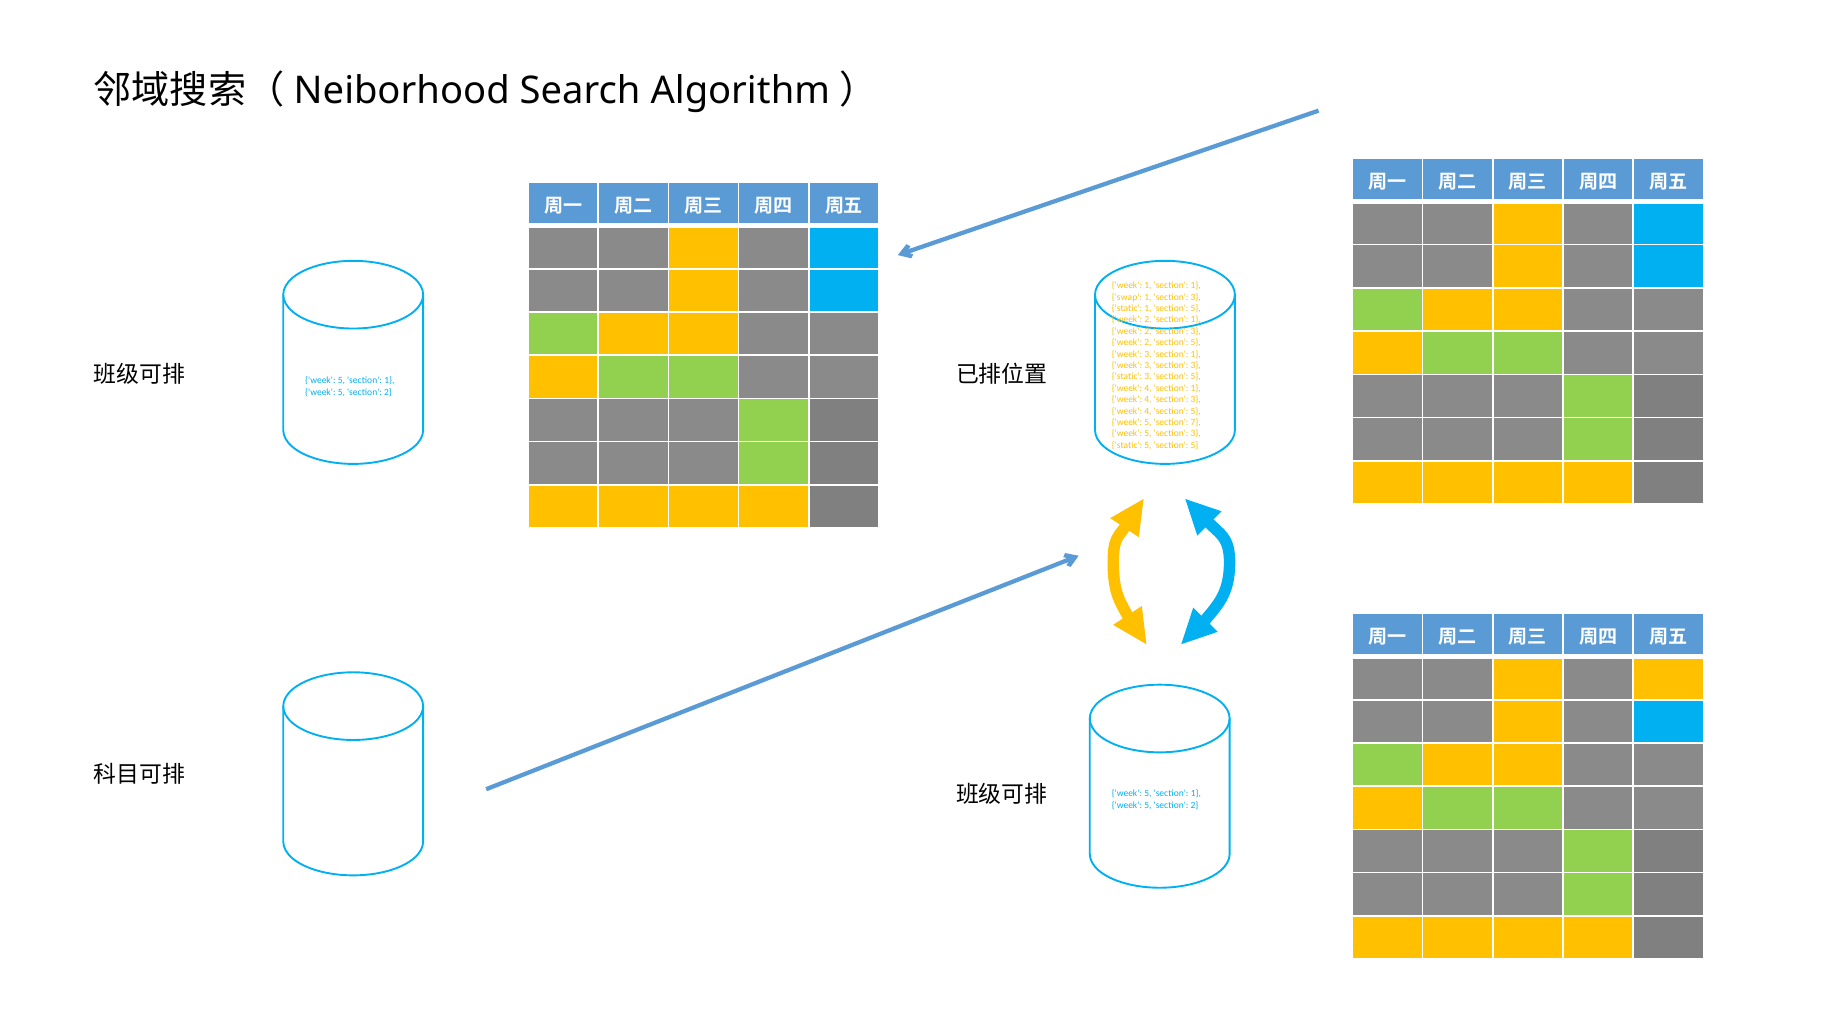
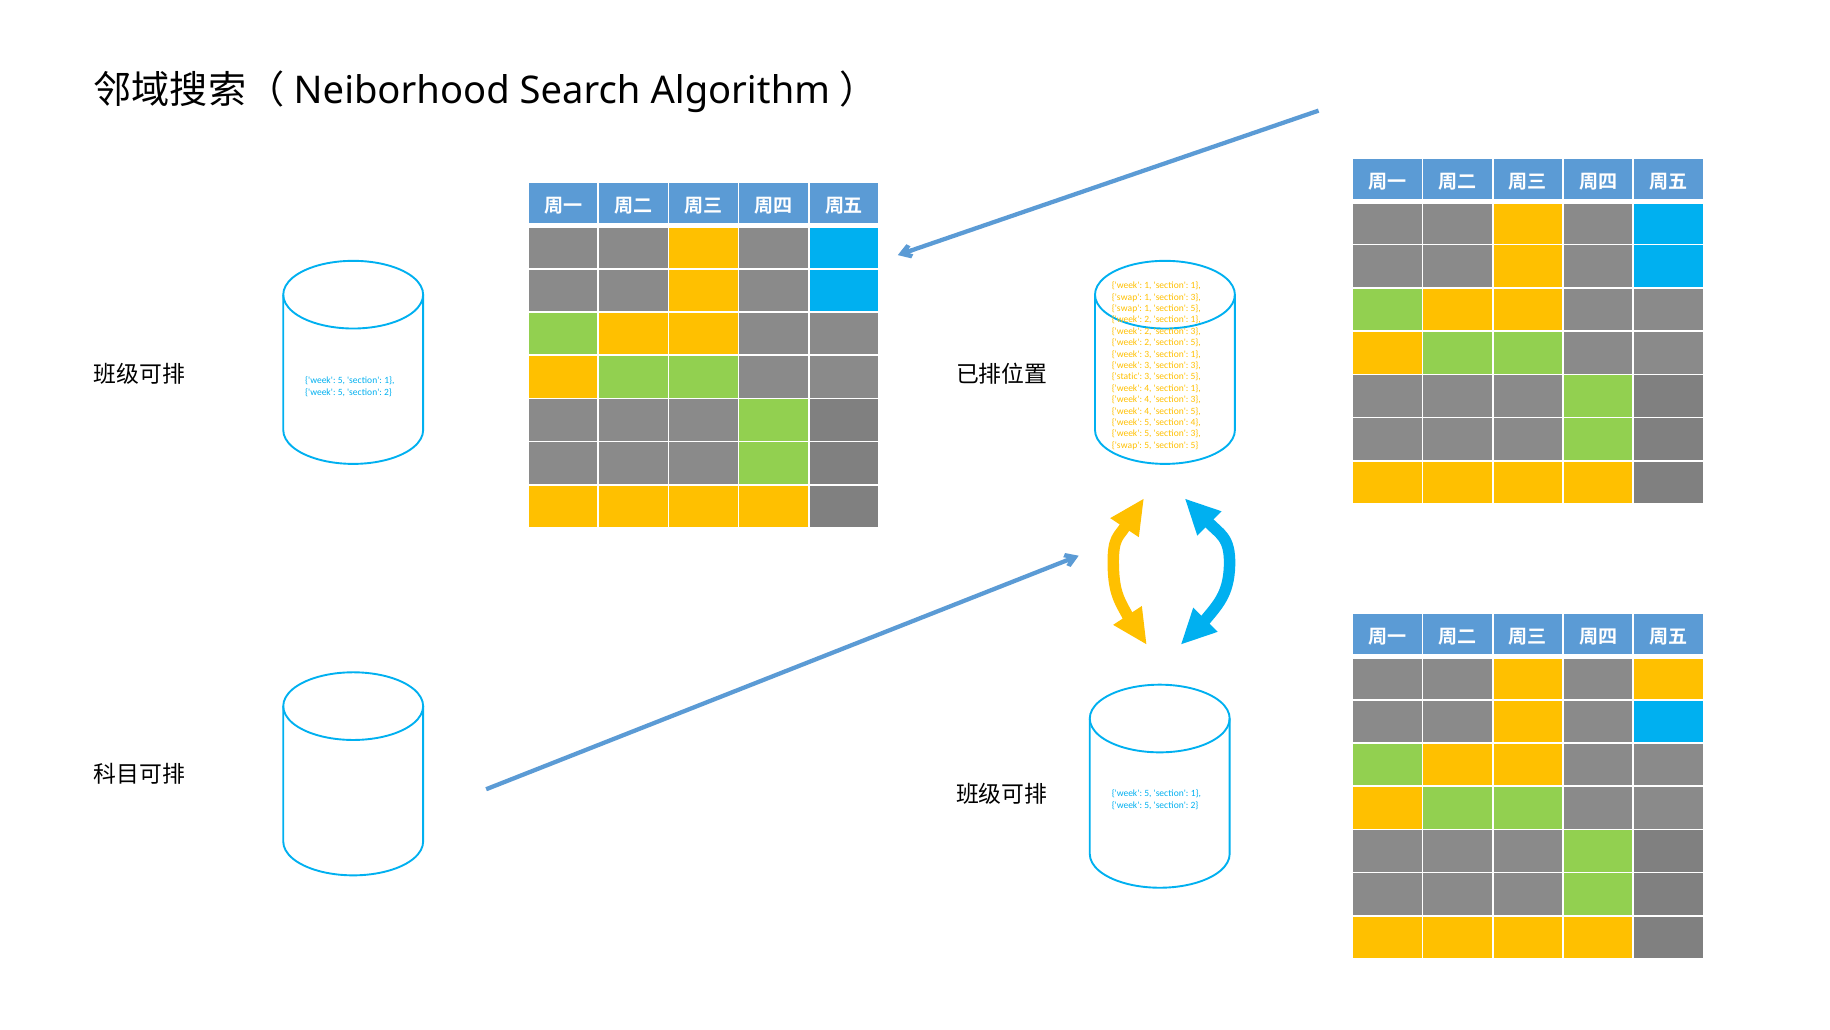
static at (1127, 308): static -> swap
section 7: 7 -> 4
static at (1127, 445): static -> swap
